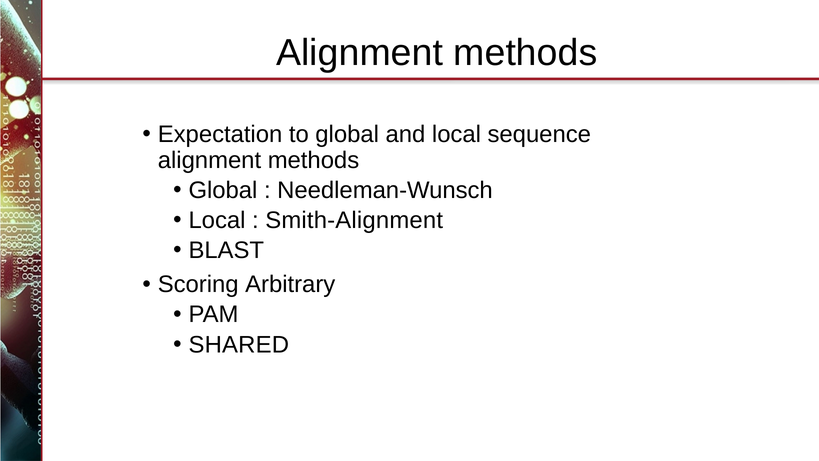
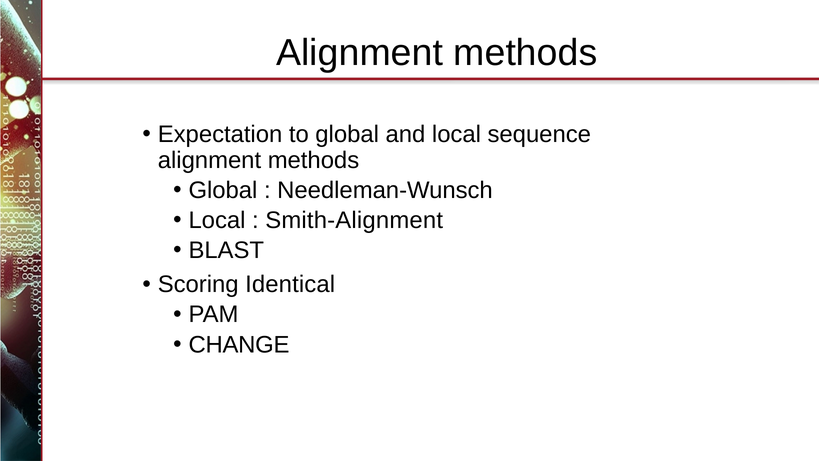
Arbitrary: Arbitrary -> Identical
SHARED: SHARED -> CHANGE
